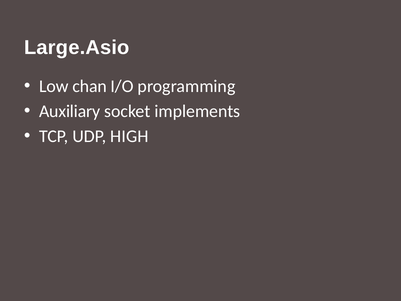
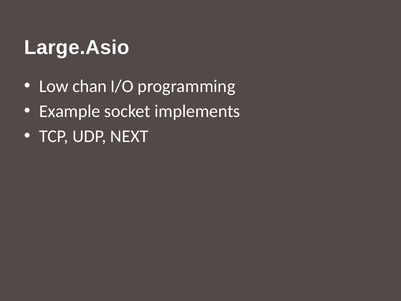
Auxiliary: Auxiliary -> Example
HIGH: HIGH -> NEXT
